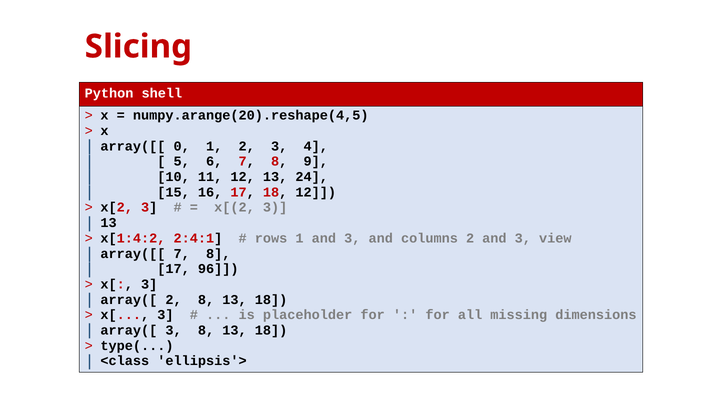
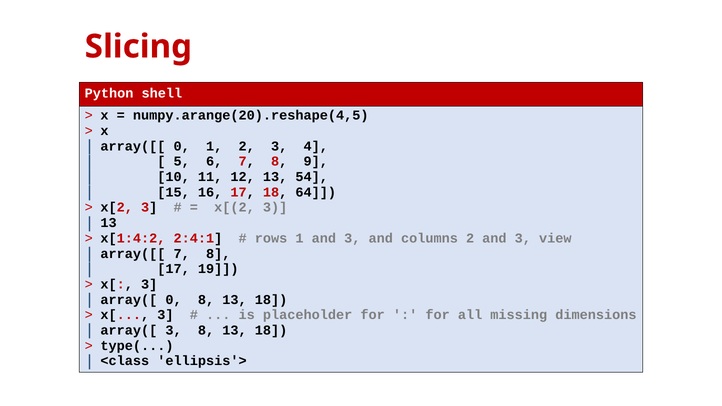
24: 24 -> 54
18 12: 12 -> 64
96: 96 -> 19
array([ 2: 2 -> 0
